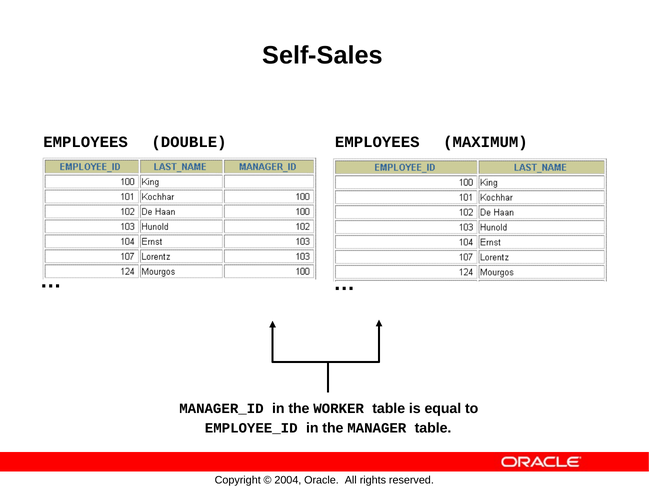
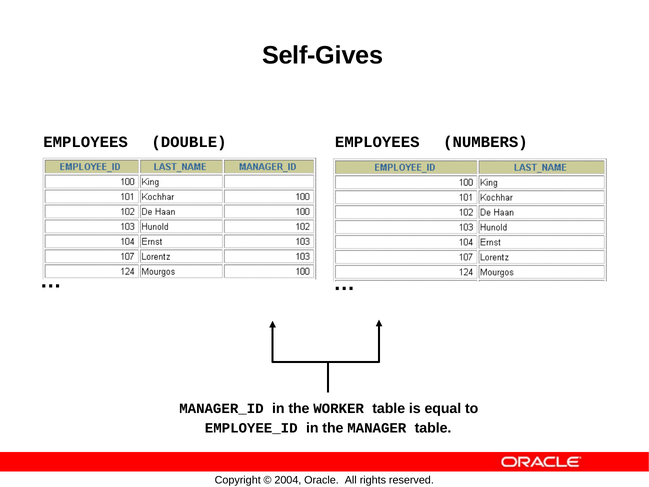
Self-Sales: Self-Sales -> Self-Gives
MAXIMUM: MAXIMUM -> NUMBERS
